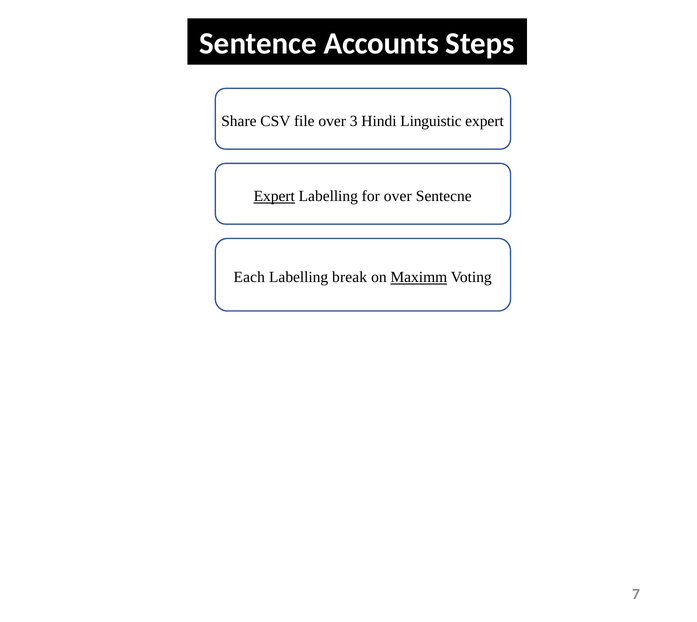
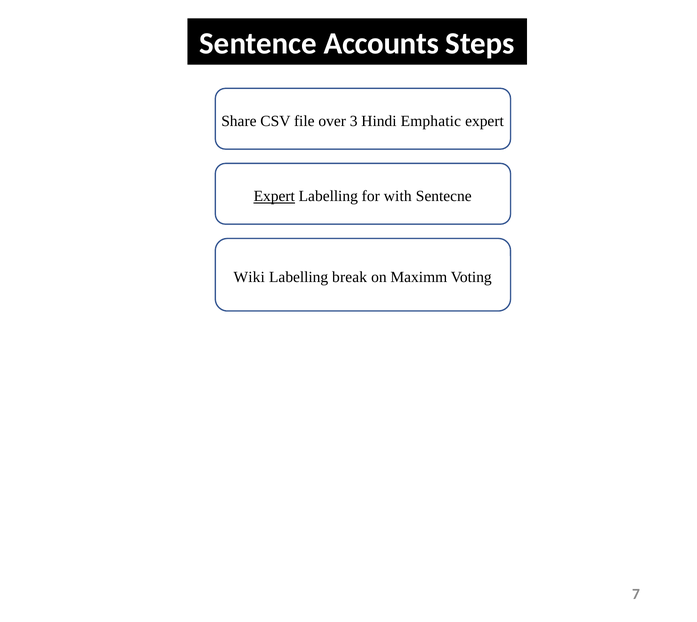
Linguistic: Linguistic -> Emphatic
for over: over -> with
Each: Each -> Wiki
Maximm underline: present -> none
